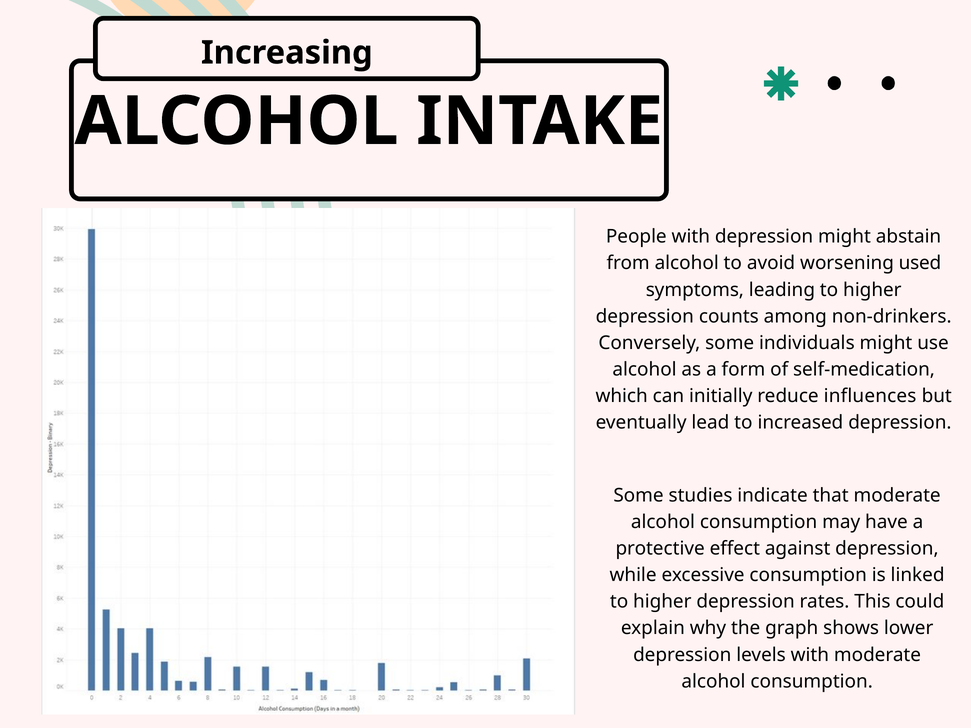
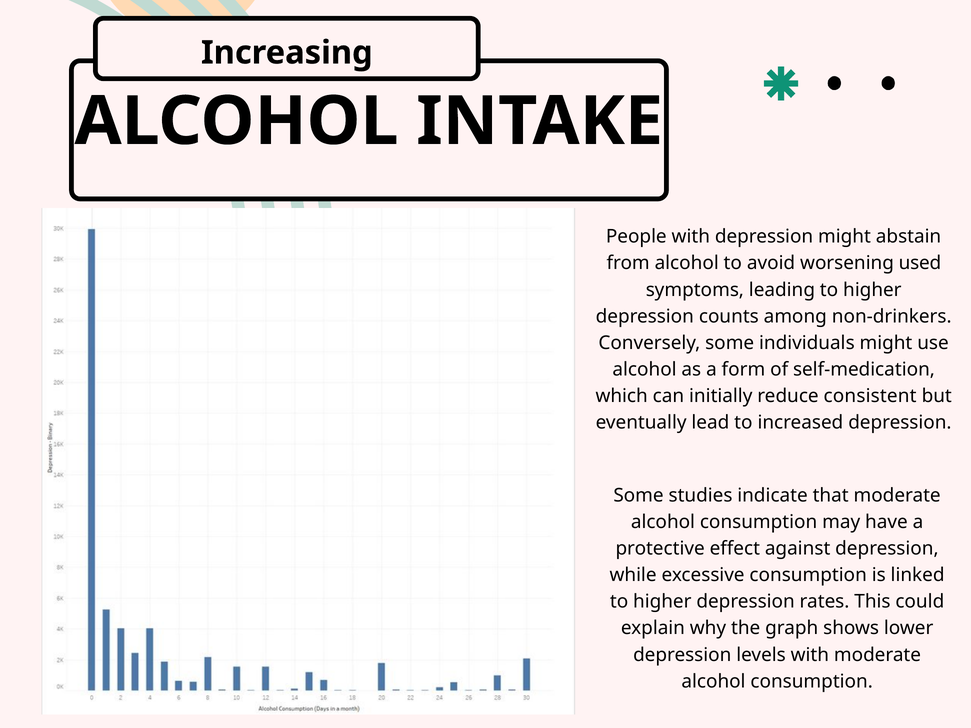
influences: influences -> consistent
